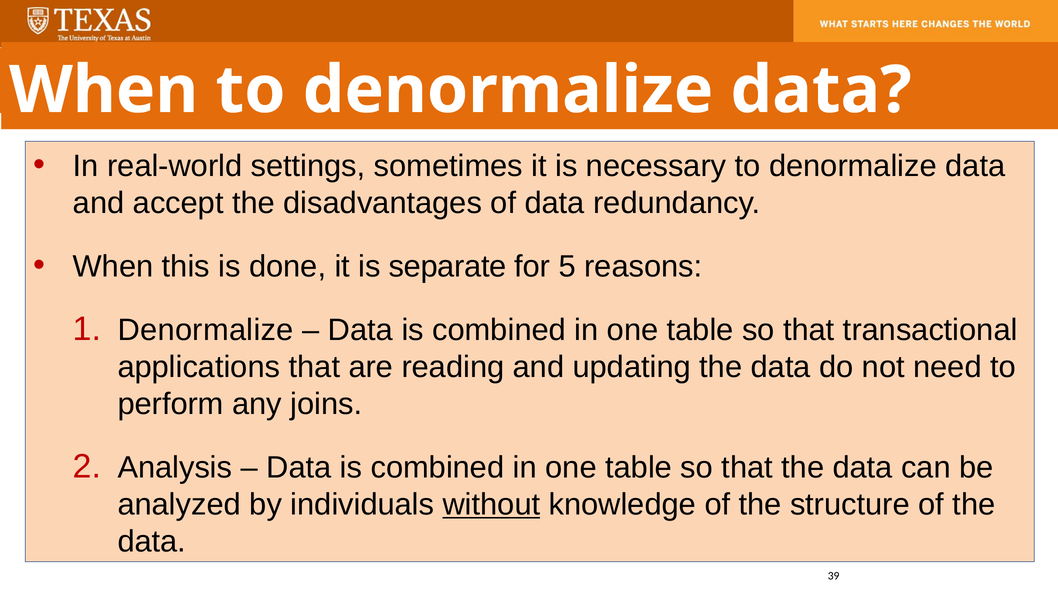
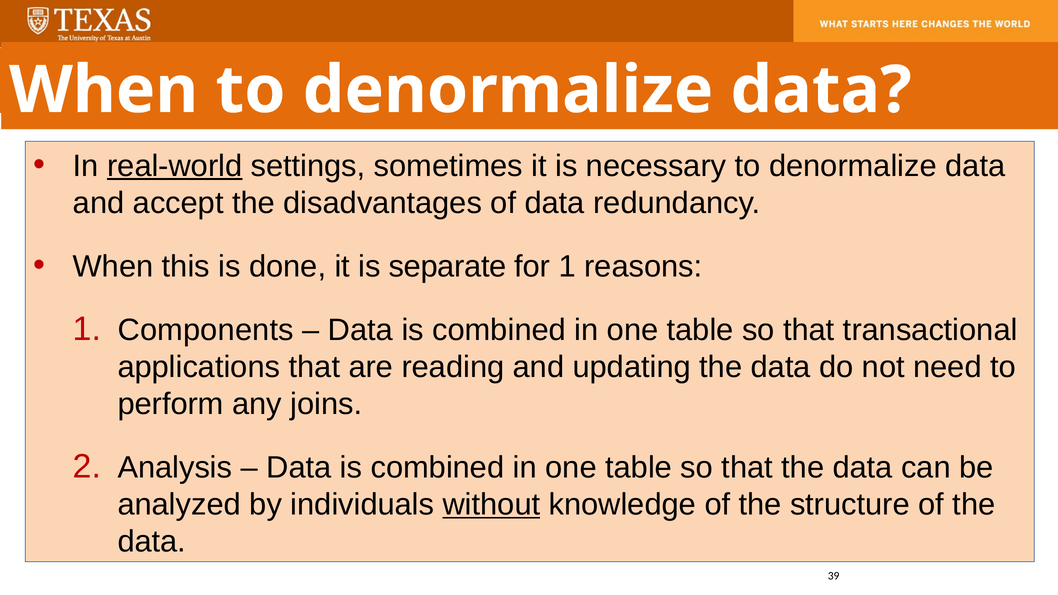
real-world underline: none -> present
for 5: 5 -> 1
Denormalize at (206, 330): Denormalize -> Components
